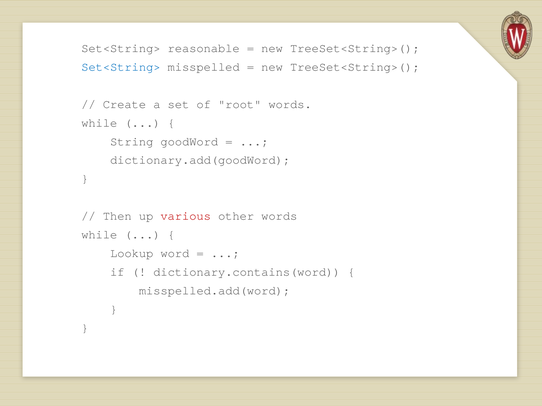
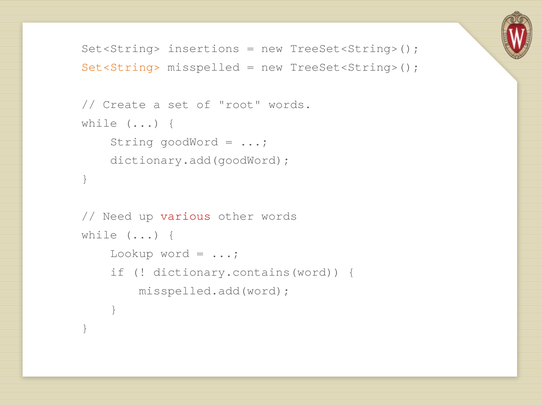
reasonable: reasonable -> insertions
Set<String> at (121, 67) colour: blue -> orange
Then: Then -> Need
